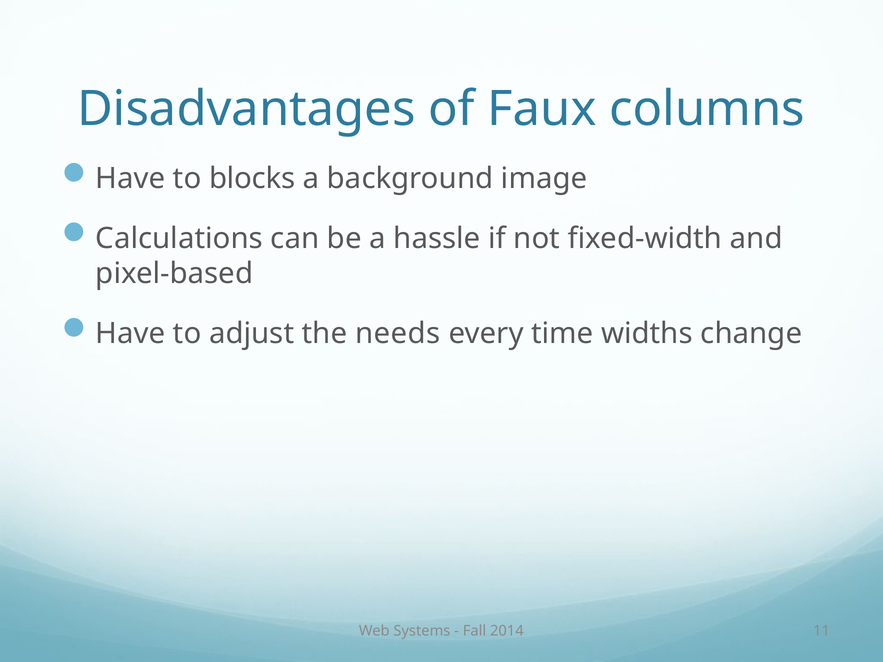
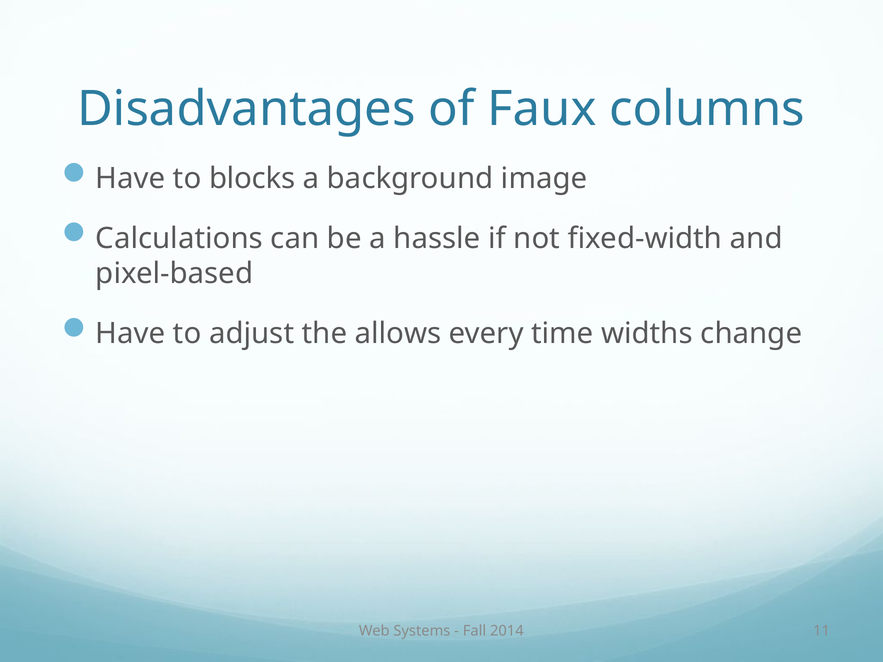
needs: needs -> allows
